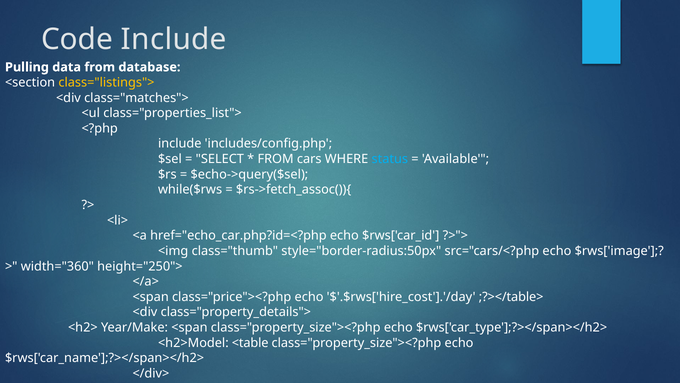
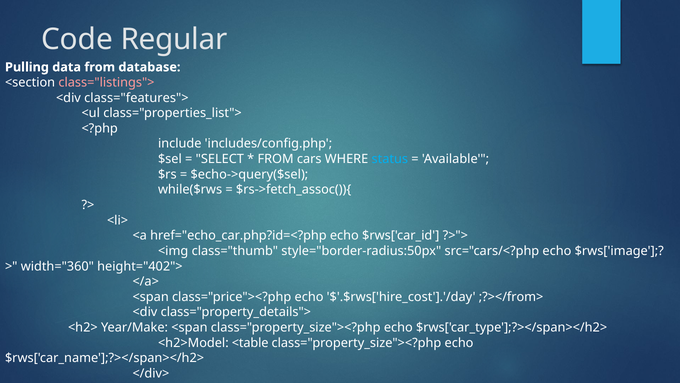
Code Include: Include -> Regular
class="listings"> colour: yellow -> pink
class="matches">: class="matches"> -> class="features">
height="250">: height="250"> -> height="402">
;?></table>: ;?></table> -> ;?></from>
